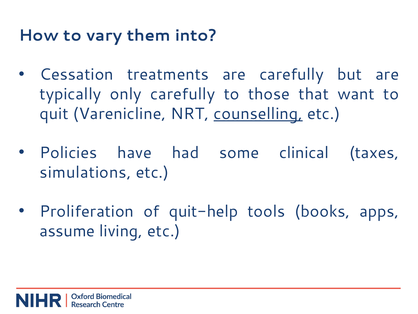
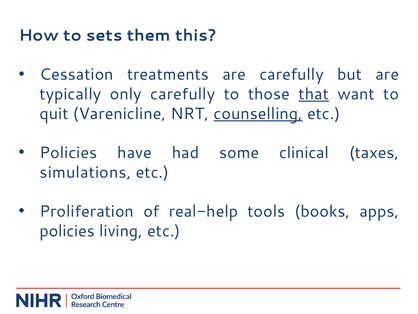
vary: vary -> sets
into: into -> this
that underline: none -> present
quit-help: quit-help -> real-help
assume at (67, 231): assume -> policies
